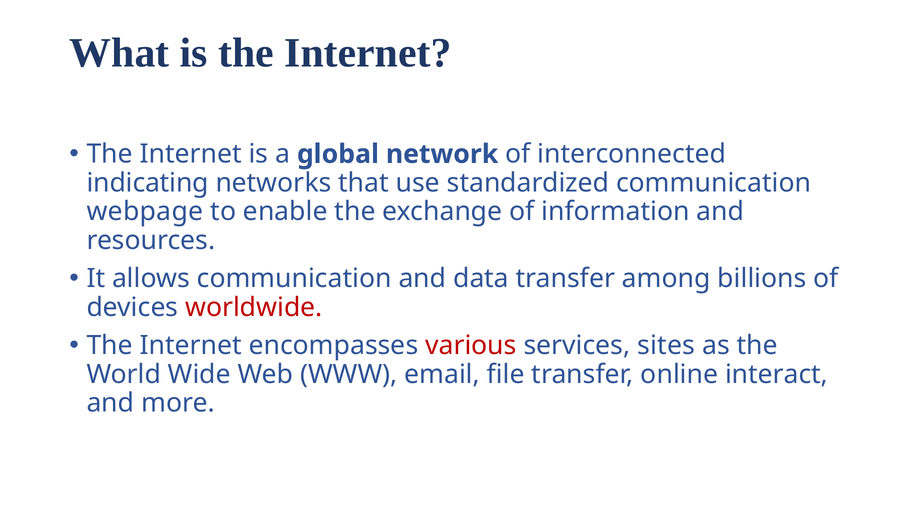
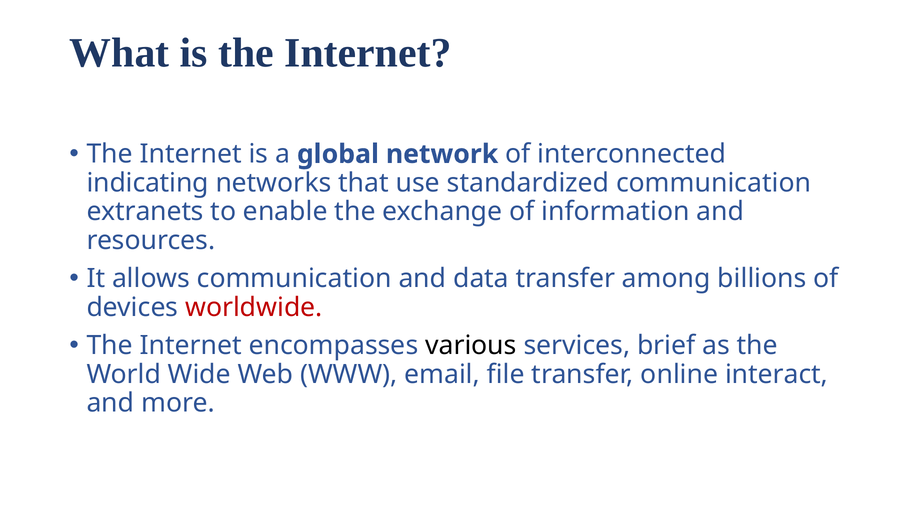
webpage: webpage -> extranets
various colour: red -> black
sites: sites -> brief
